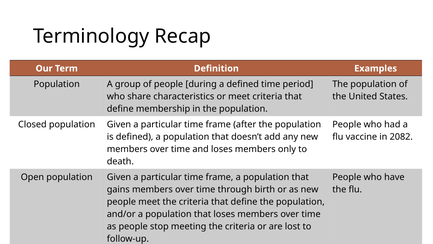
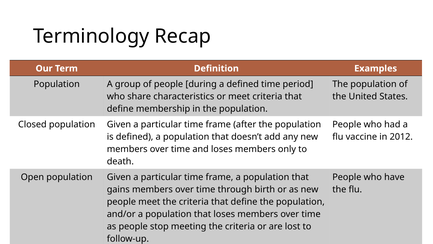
2082: 2082 -> 2012
